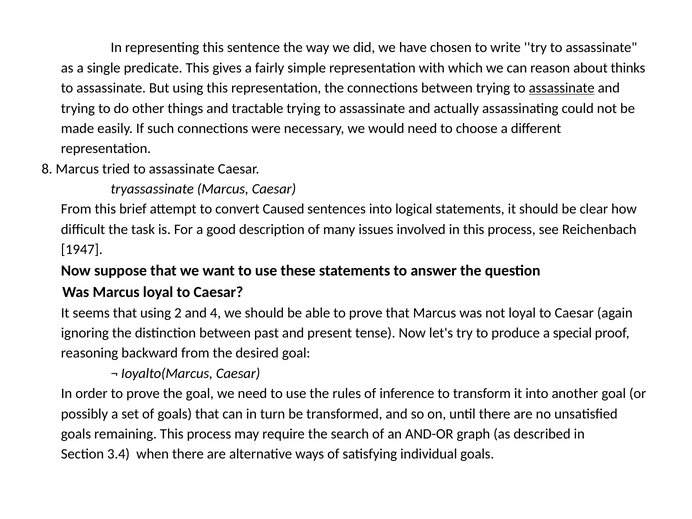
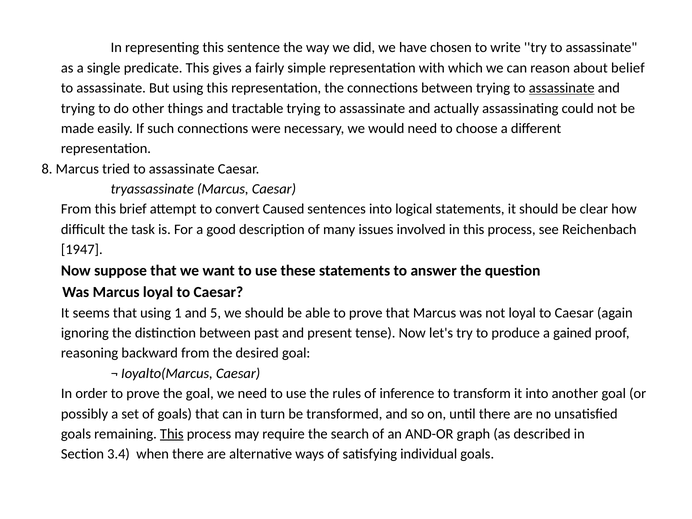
thinks: thinks -> belief
2: 2 -> 1
4: 4 -> 5
special: special -> gained
This at (172, 434) underline: none -> present
